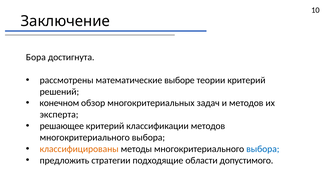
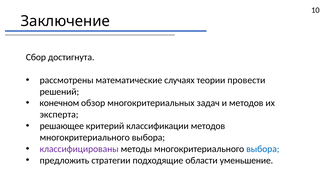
Бора: Бора -> Сбор
выборе: выборе -> случаях
теории критерий: критерий -> провести
классифицированы colour: orange -> purple
допустимого: допустимого -> уменьшение
